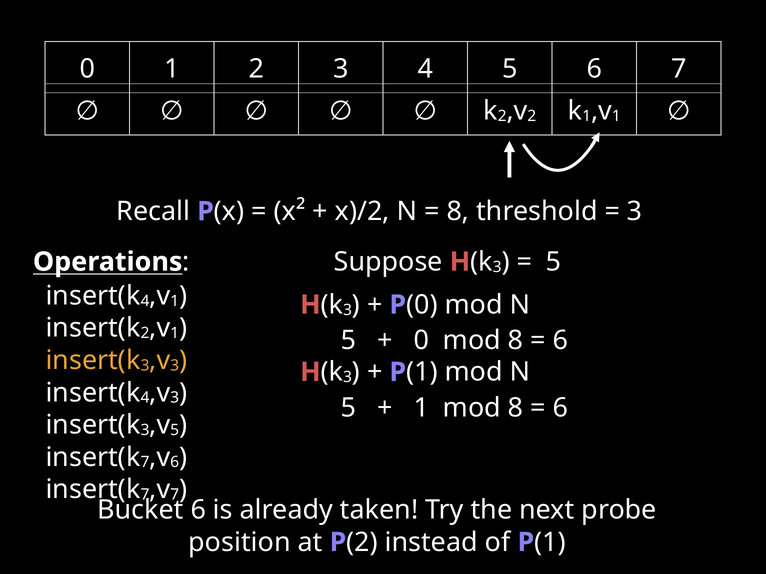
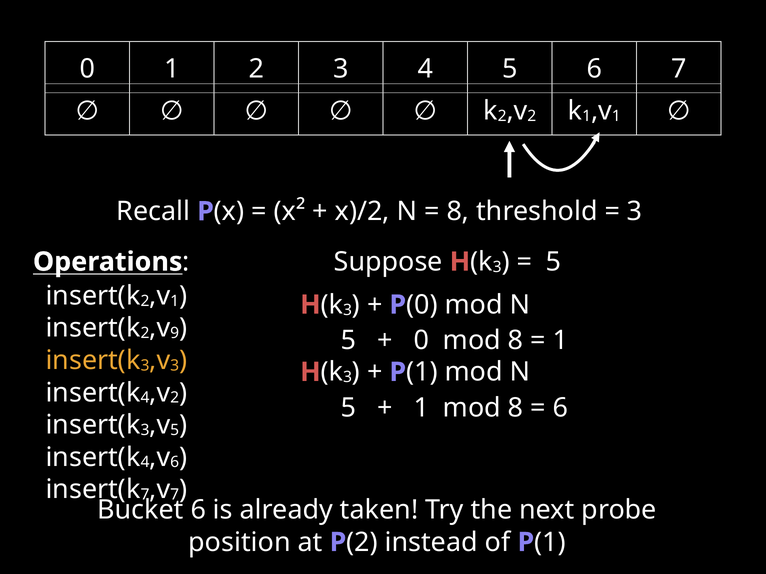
4 at (145, 301): 4 -> 2
1 at (175, 333): 1 -> 9
6 at (560, 341): 6 -> 1
3 at (175, 398): 3 -> 2
7 at (145, 463): 7 -> 4
